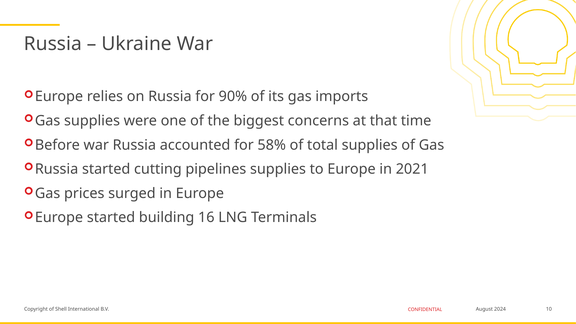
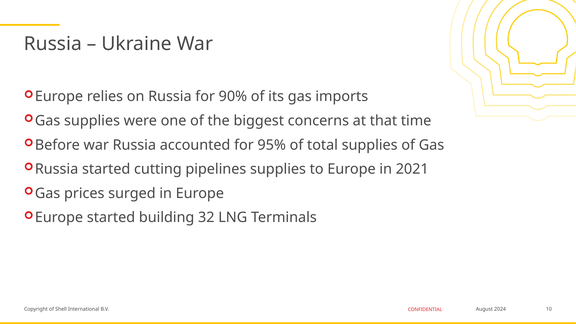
58%: 58% -> 95%
16: 16 -> 32
